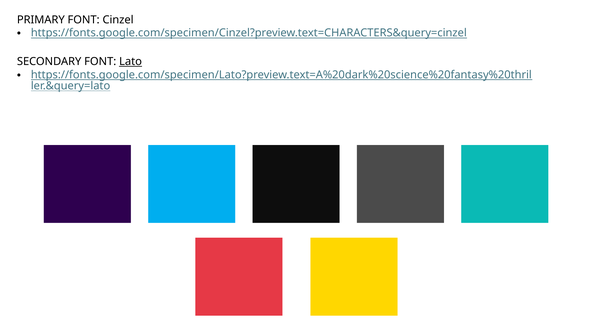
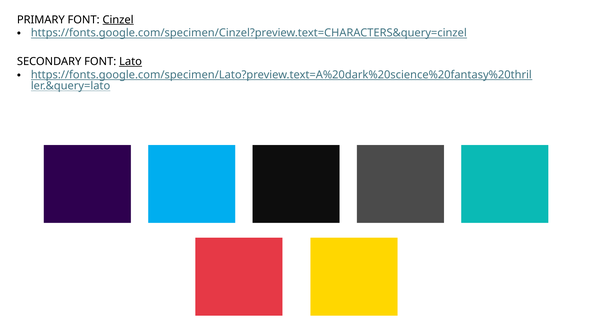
Cinzel underline: none -> present
